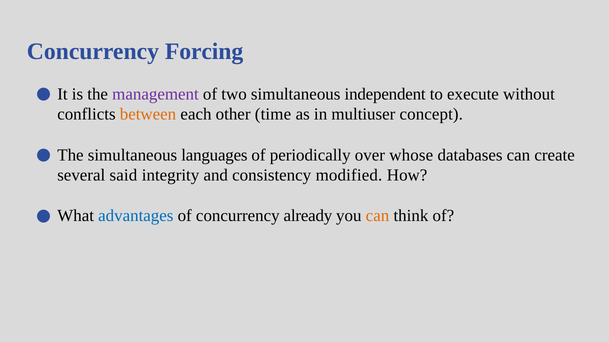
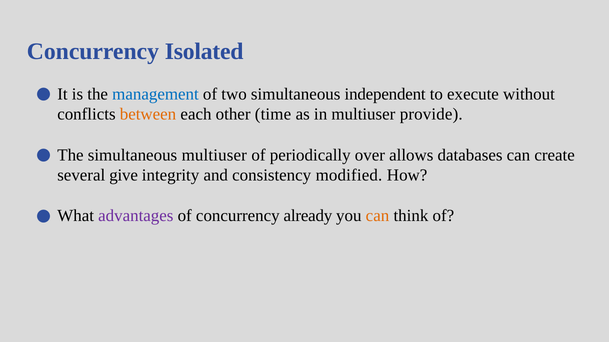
Forcing: Forcing -> Isolated
management colour: purple -> blue
concept: concept -> provide
simultaneous languages: languages -> multiuser
whose: whose -> allows
said: said -> give
advantages colour: blue -> purple
